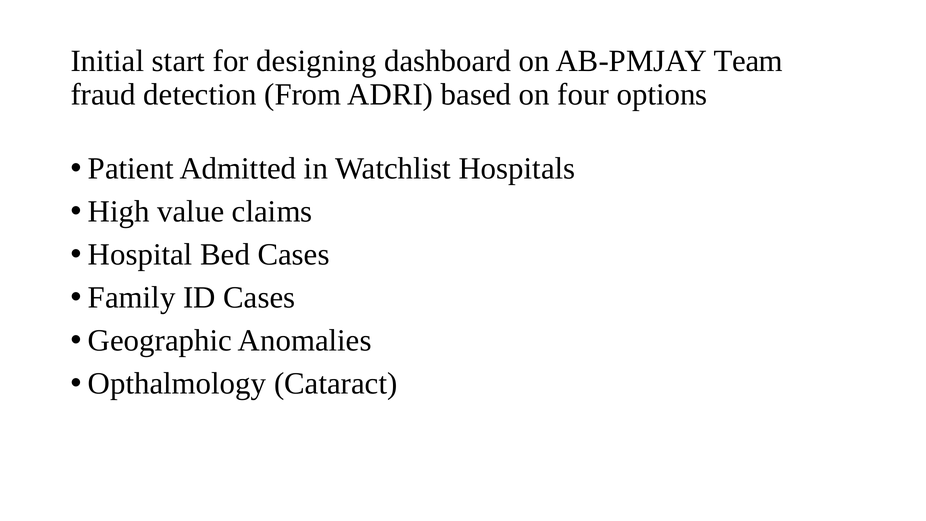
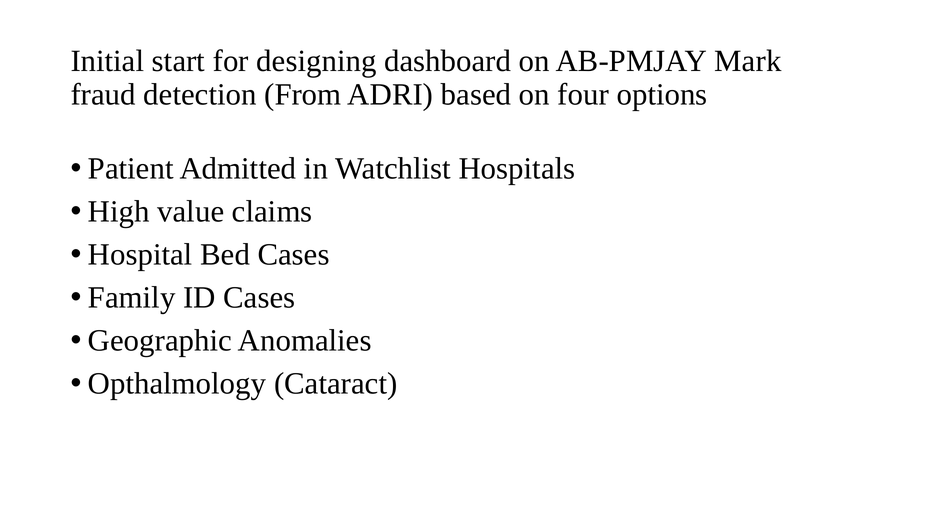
Team: Team -> Mark
